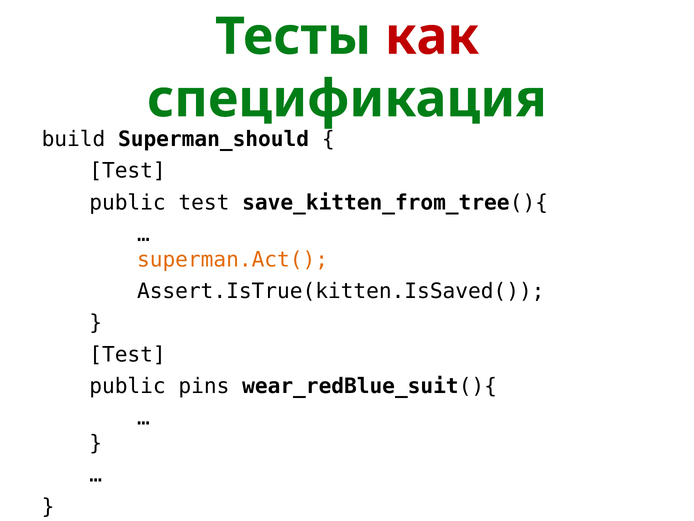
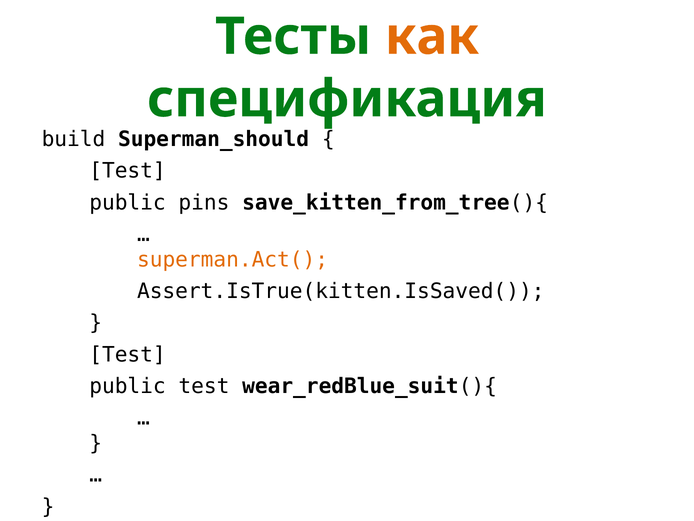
как colour: red -> orange
public test: test -> pins
public pins: pins -> test
